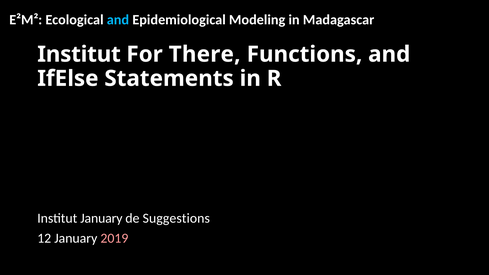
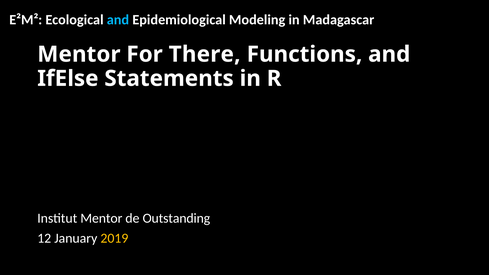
Institut at (79, 54): Institut -> Mentor
Institut January: January -> Mentor
Suggestions: Suggestions -> Outstanding
2019 colour: pink -> yellow
